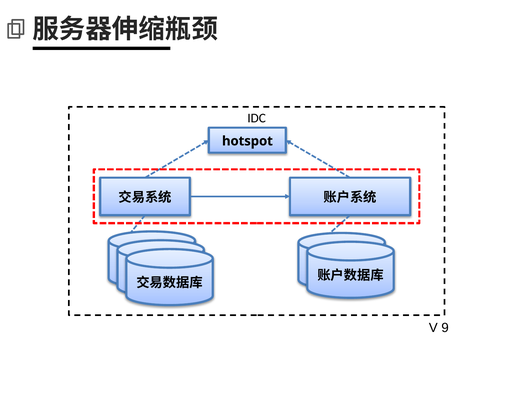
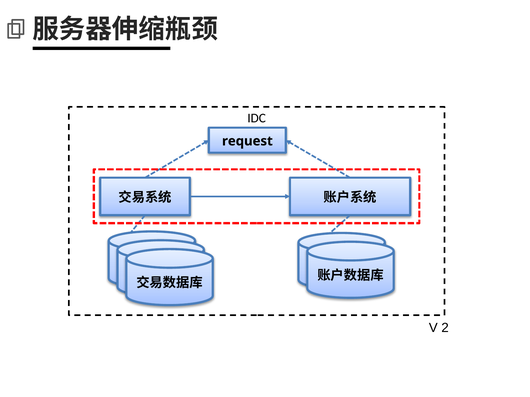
hotspot: hotspot -> request
9: 9 -> 2
